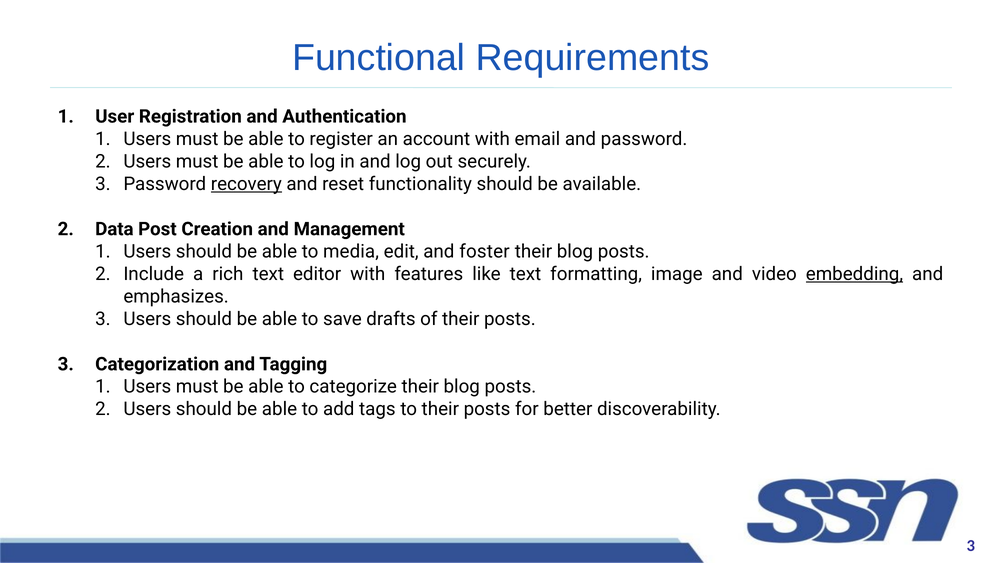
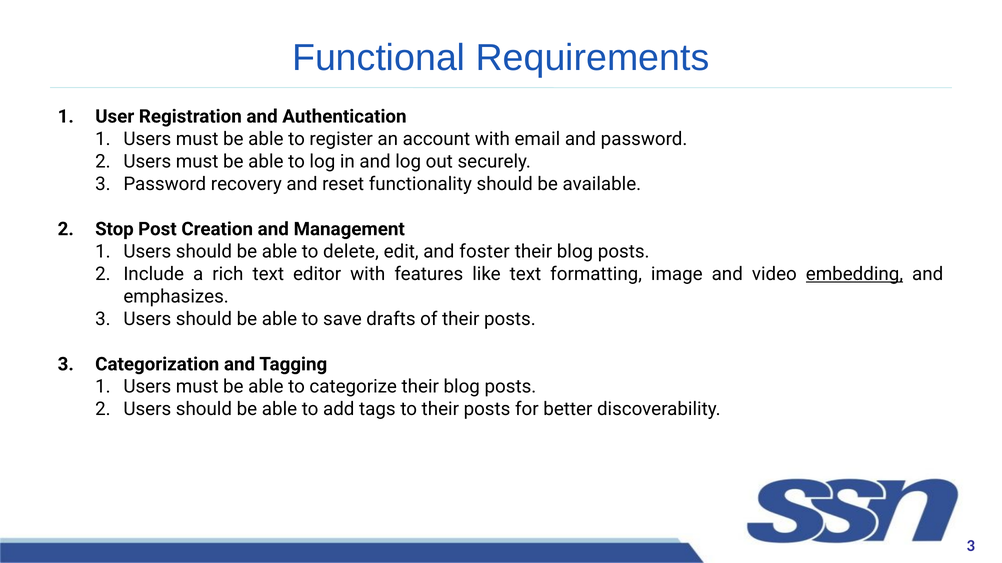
recovery underline: present -> none
Data: Data -> Stop
media: media -> delete
